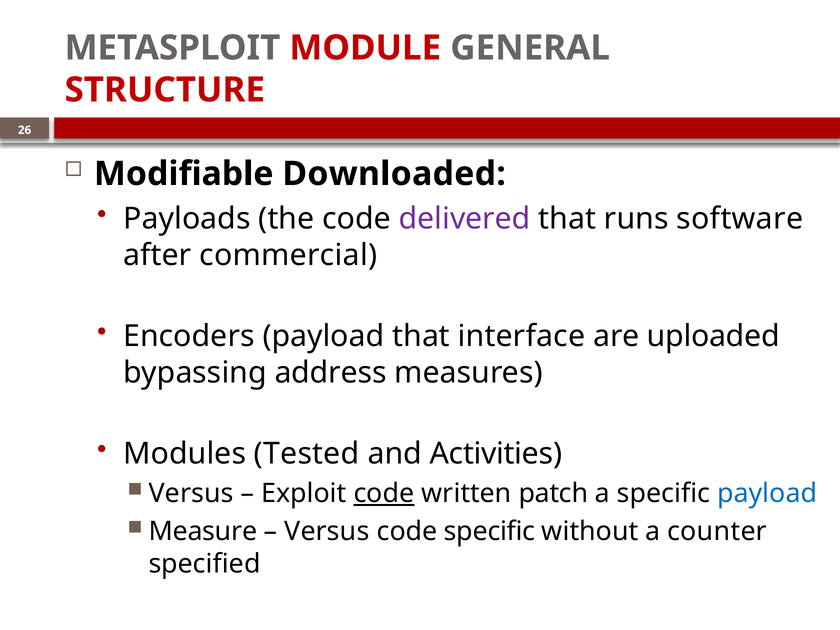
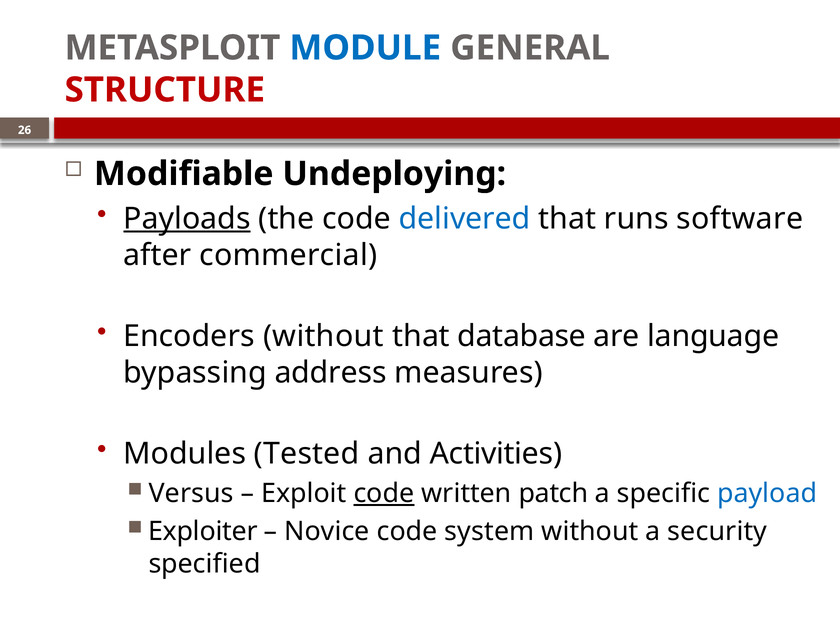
MODULE colour: red -> blue
Downloaded: Downloaded -> Undeploying
Payloads underline: none -> present
delivered colour: purple -> blue
Encoders payload: payload -> without
interface: interface -> database
uploaded: uploaded -> language
Measure: Measure -> Exploiter
Versus at (327, 532): Versus -> Novice
code specific: specific -> system
counter: counter -> security
